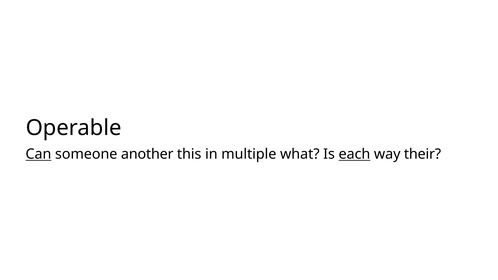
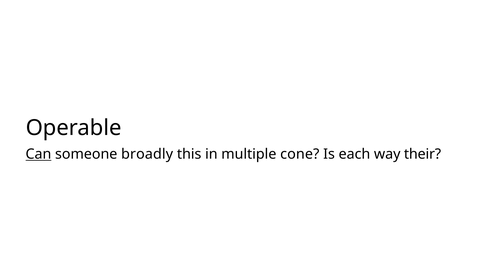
another: another -> broadly
what: what -> cone
each underline: present -> none
